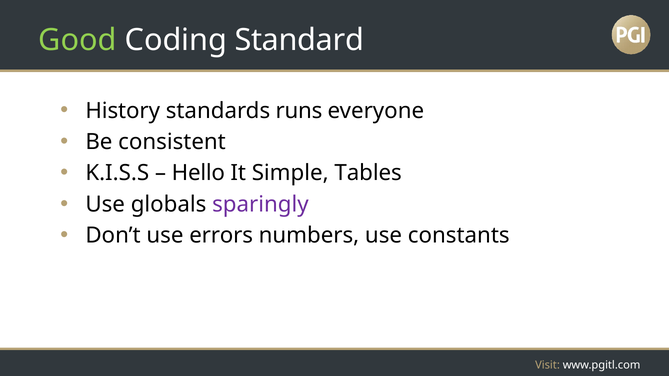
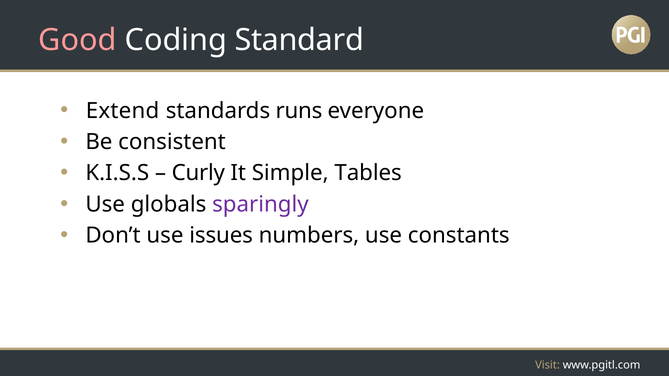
Good colour: light green -> pink
History: History -> Extend
Hello: Hello -> Curly
errors: errors -> issues
